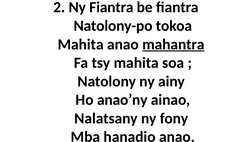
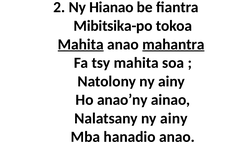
Ny Fiantra: Fiantra -> Hianao
Natolony-po: Natolony-po -> Mibitsika-po
Mahita at (81, 44) underline: none -> present
Nalatsany ny fony: fony -> ainy
